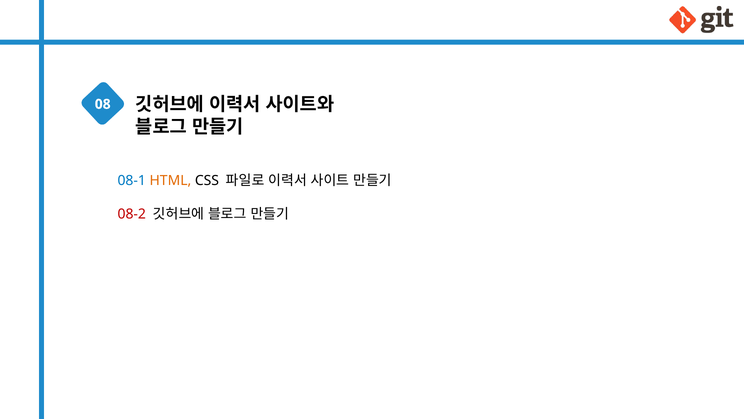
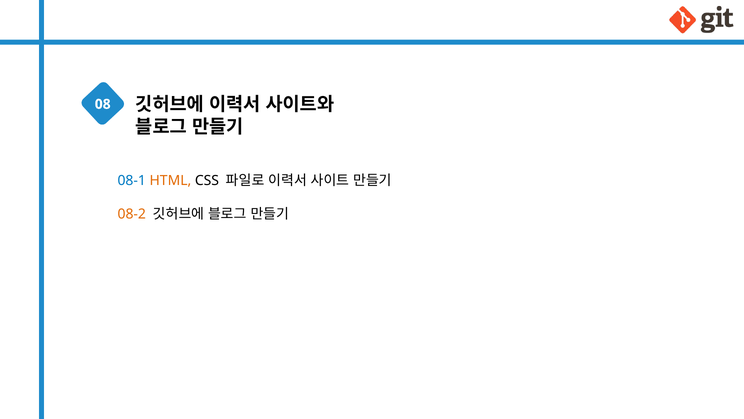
08-2 colour: red -> orange
